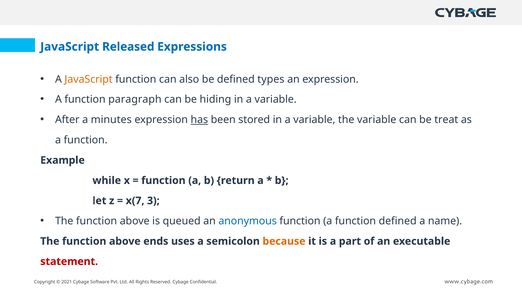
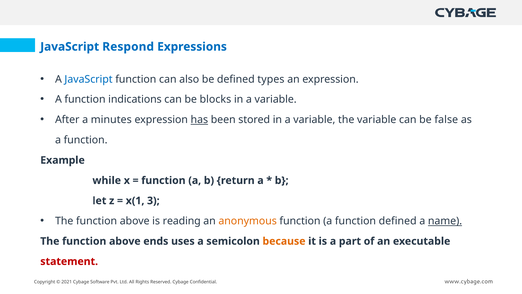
Released: Released -> Respond
JavaScript at (89, 79) colour: orange -> blue
paragraph: paragraph -> indications
hiding: hiding -> blocks
treat: treat -> false
x(7: x(7 -> x(1
queued: queued -> reading
anonymous colour: blue -> orange
name underline: none -> present
